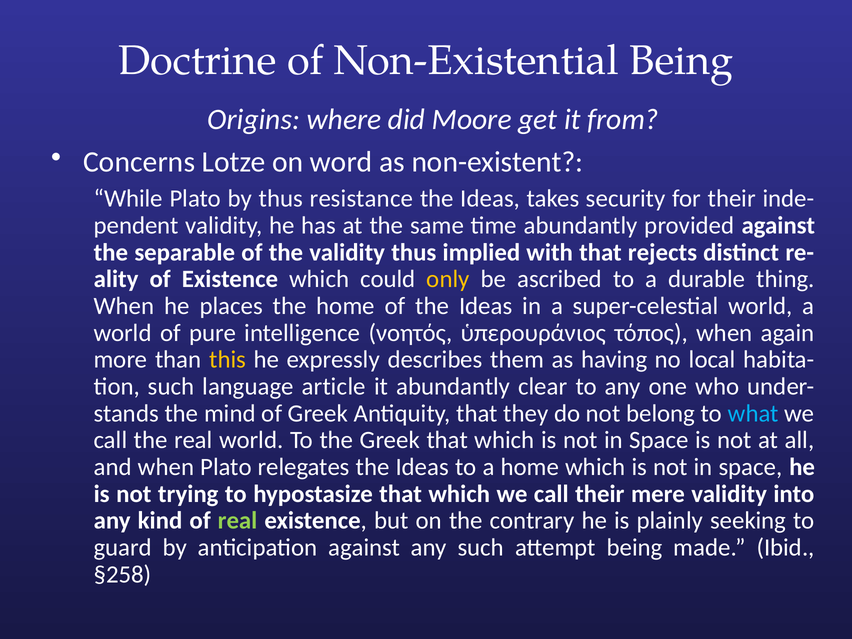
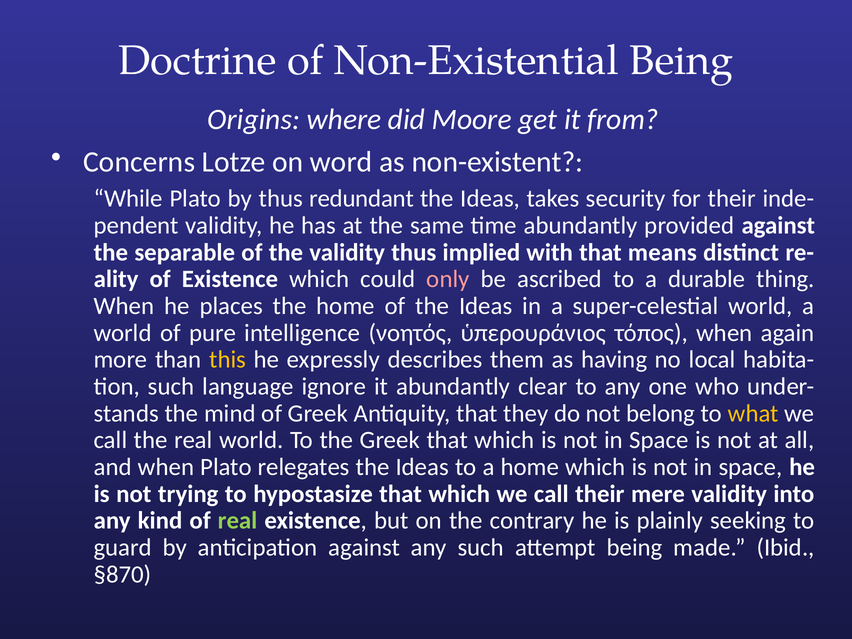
resistance: resistance -> redundant
rejects: rejects -> means
only colour: yellow -> pink
article: article -> ignore
what colour: light blue -> yellow
§258: §258 -> §870
